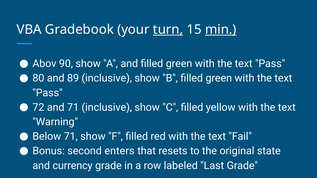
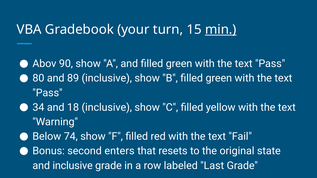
turn underline: present -> none
72: 72 -> 34
and 71: 71 -> 18
Below 71: 71 -> 74
and currency: currency -> inclusive
